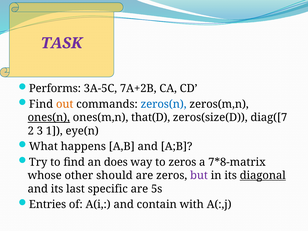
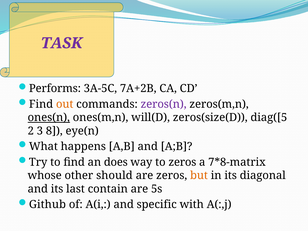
zeros(n colour: blue -> purple
that(D: that(D -> will(D
diag([7: diag([7 -> diag([5
1: 1 -> 8
but colour: purple -> orange
diagonal underline: present -> none
specific: specific -> contain
Entries: Entries -> Github
contain: contain -> specific
